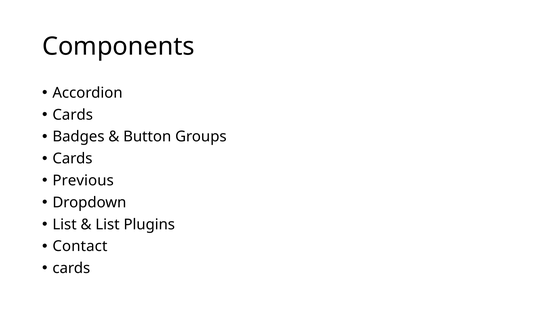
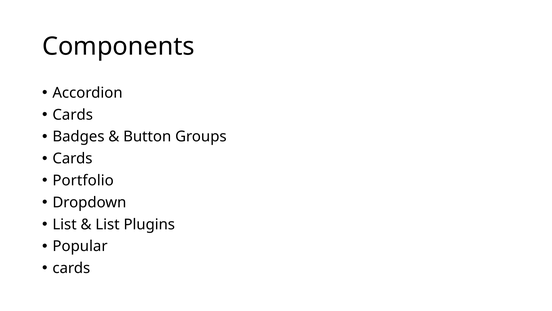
Previous: Previous -> Portfolio
Contact: Contact -> Popular
